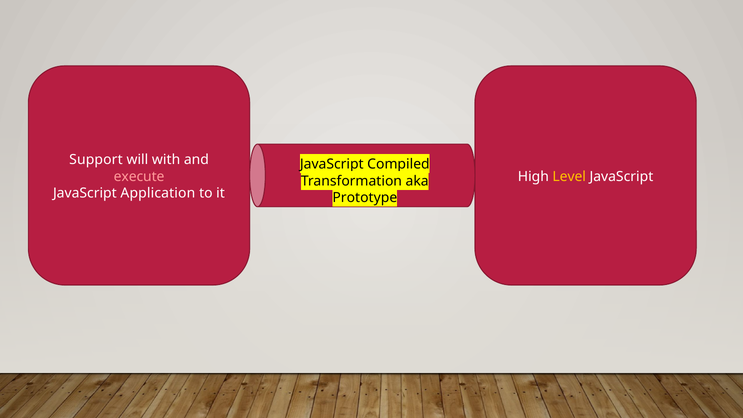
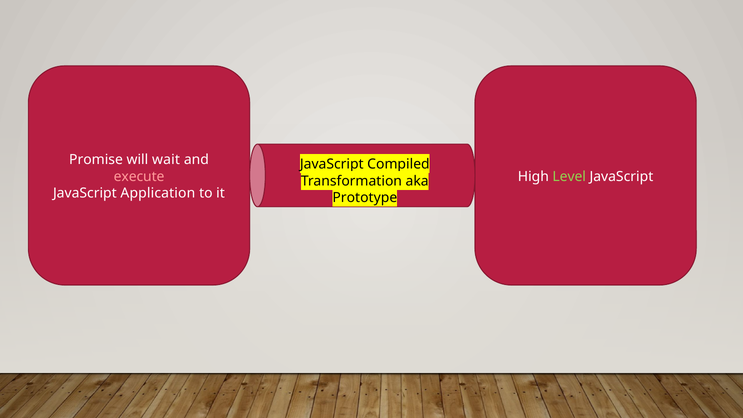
Support: Support -> Promise
with: with -> wait
Level colour: yellow -> light green
